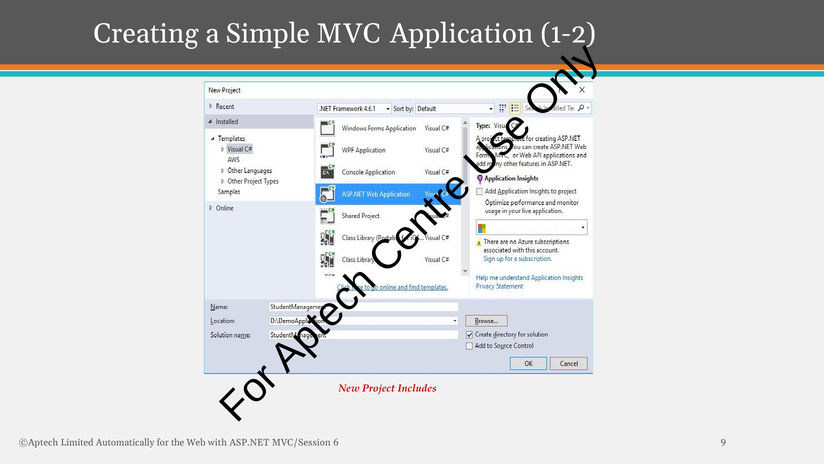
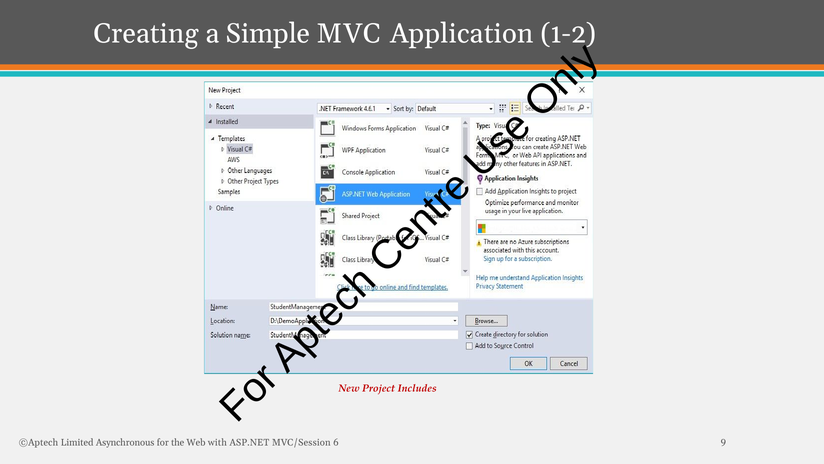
Automatically: Automatically -> Asynchronous
